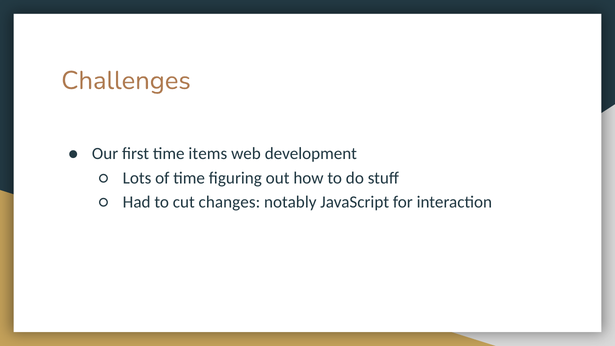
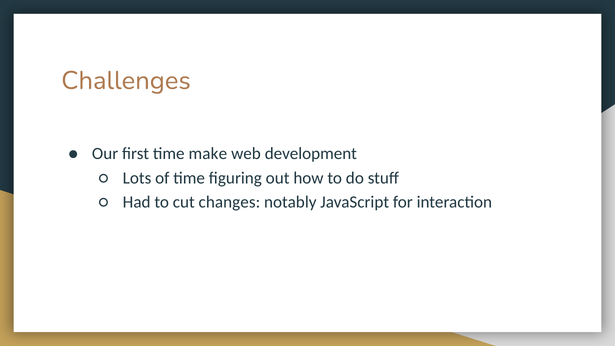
items: items -> make
